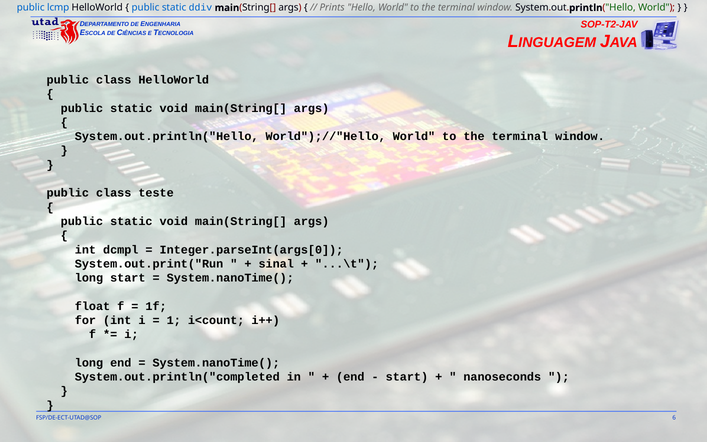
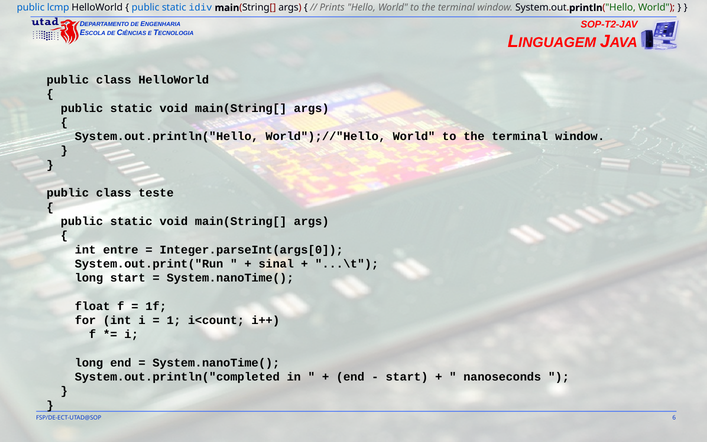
ddiv: ddiv -> idiv
dcmpl: dcmpl -> entre
